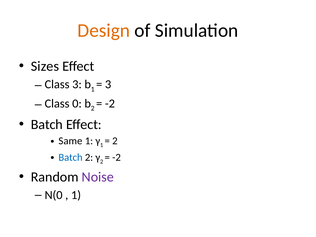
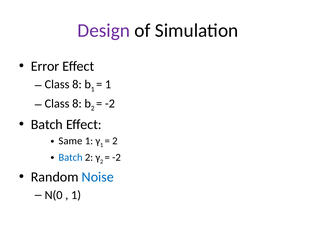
Design colour: orange -> purple
Sizes: Sizes -> Error
3 at (77, 84): 3 -> 8
3 at (108, 84): 3 -> 1
0 at (77, 104): 0 -> 8
Noise colour: purple -> blue
